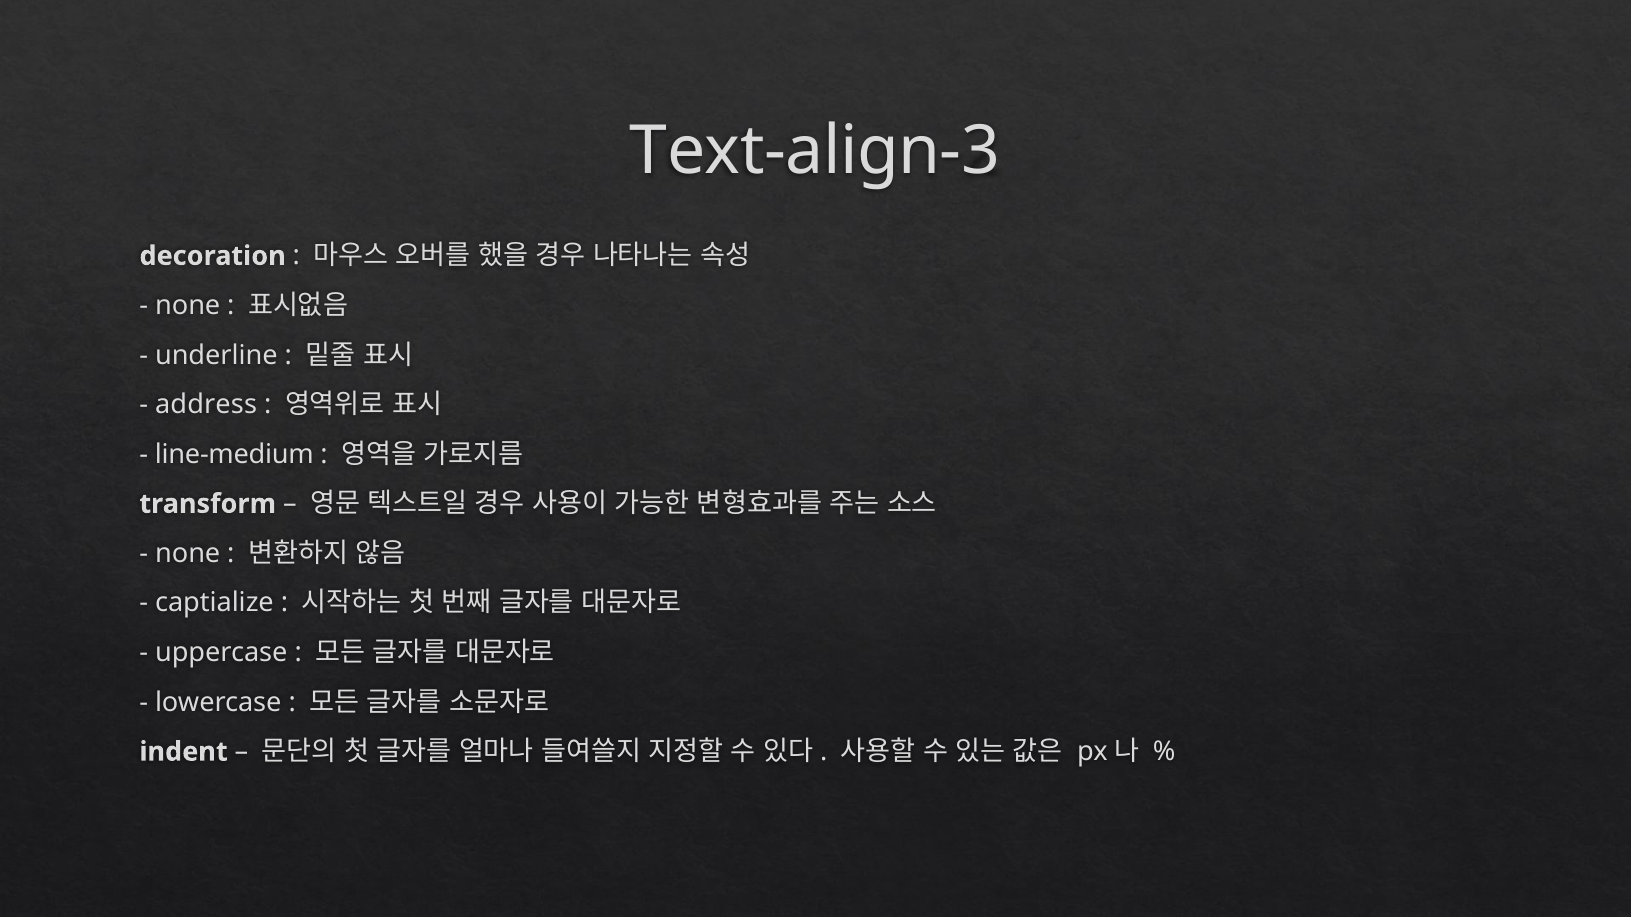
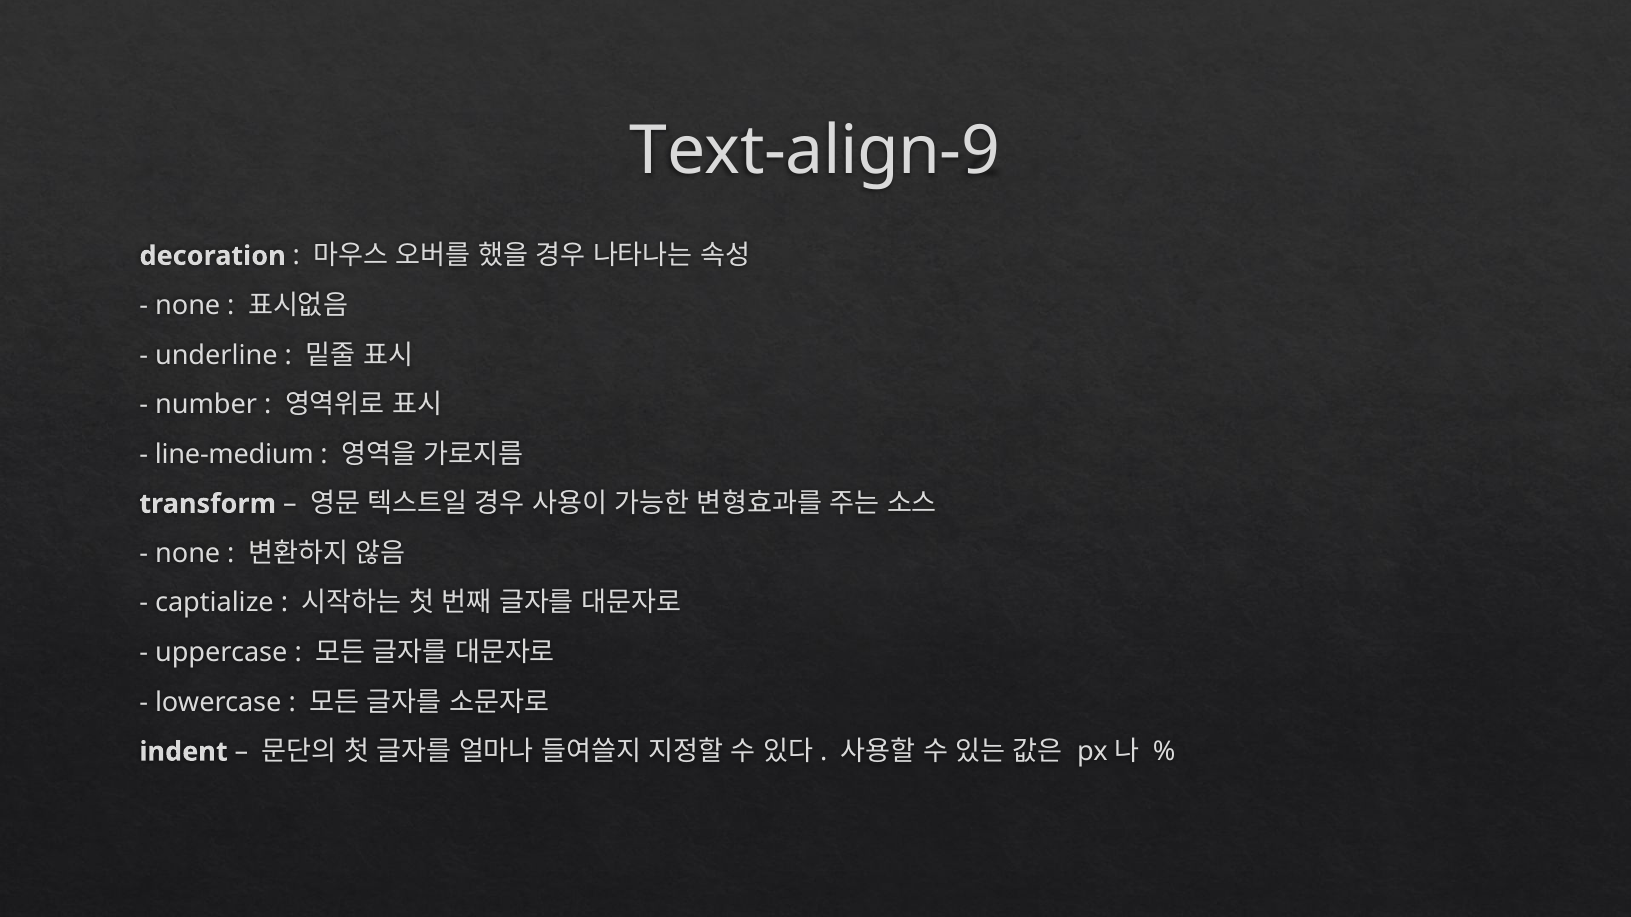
Text-align-3: Text-align-3 -> Text-align-9
address: address -> number
